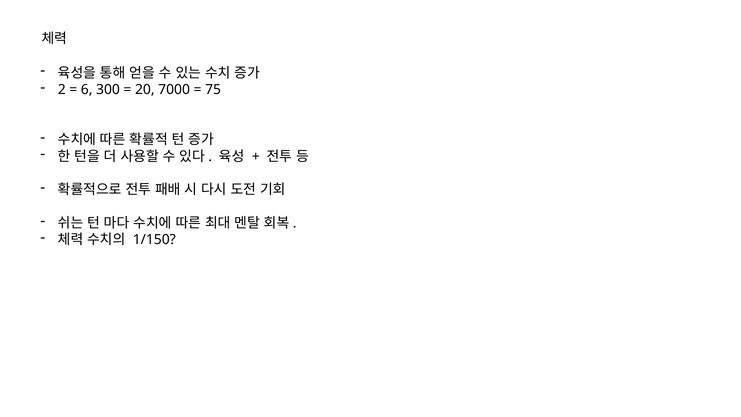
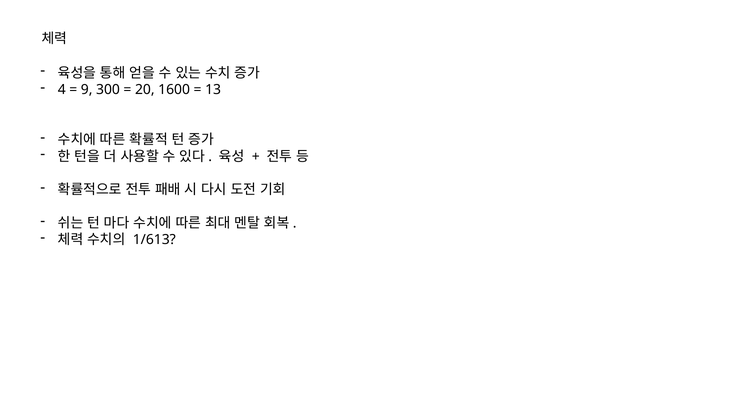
2: 2 -> 4
6: 6 -> 9
7000: 7000 -> 1600
75: 75 -> 13
1/150: 1/150 -> 1/613
